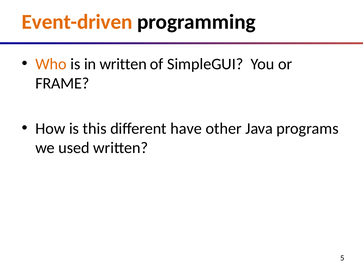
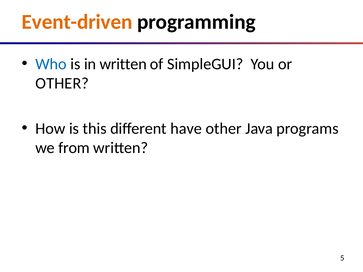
Who colour: orange -> blue
FRAME at (62, 83): FRAME -> OTHER
used: used -> from
